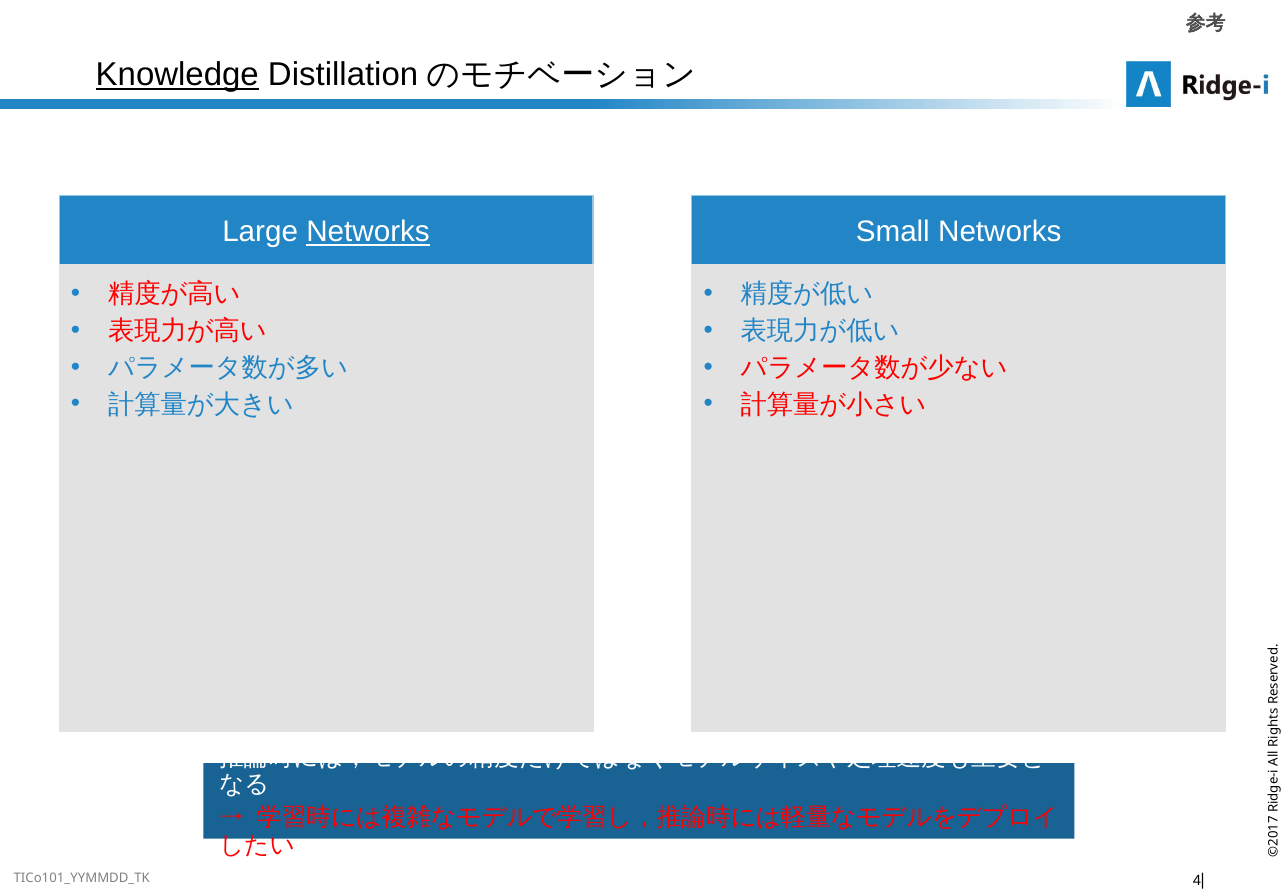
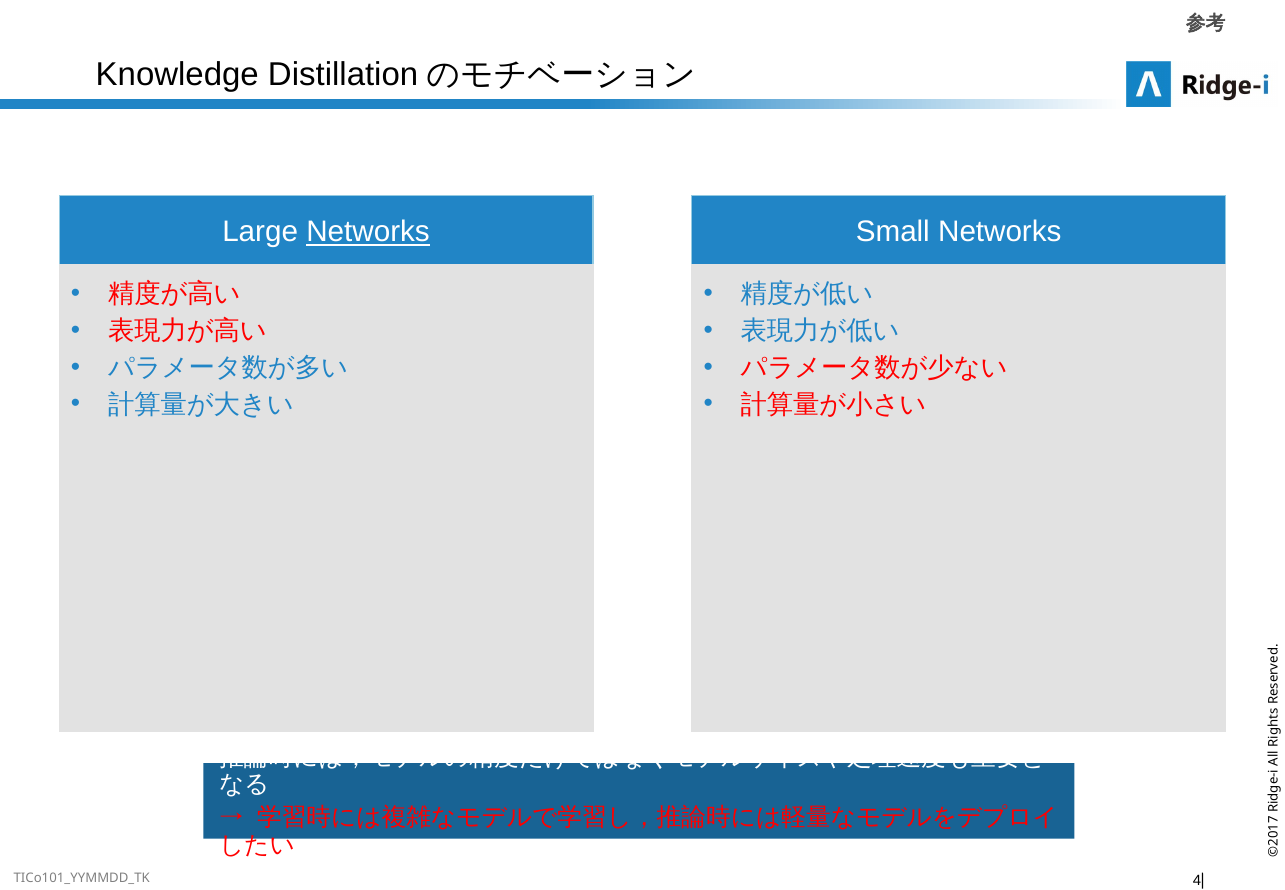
Knowledge underline: present -> none
